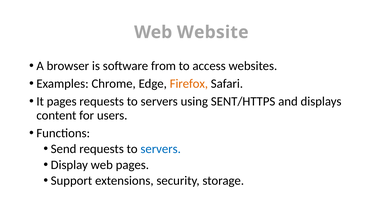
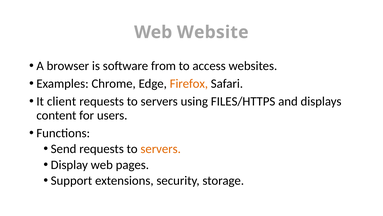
It pages: pages -> client
SENT/HTTPS: SENT/HTTPS -> FILES/HTTPS
servers at (161, 149) colour: blue -> orange
